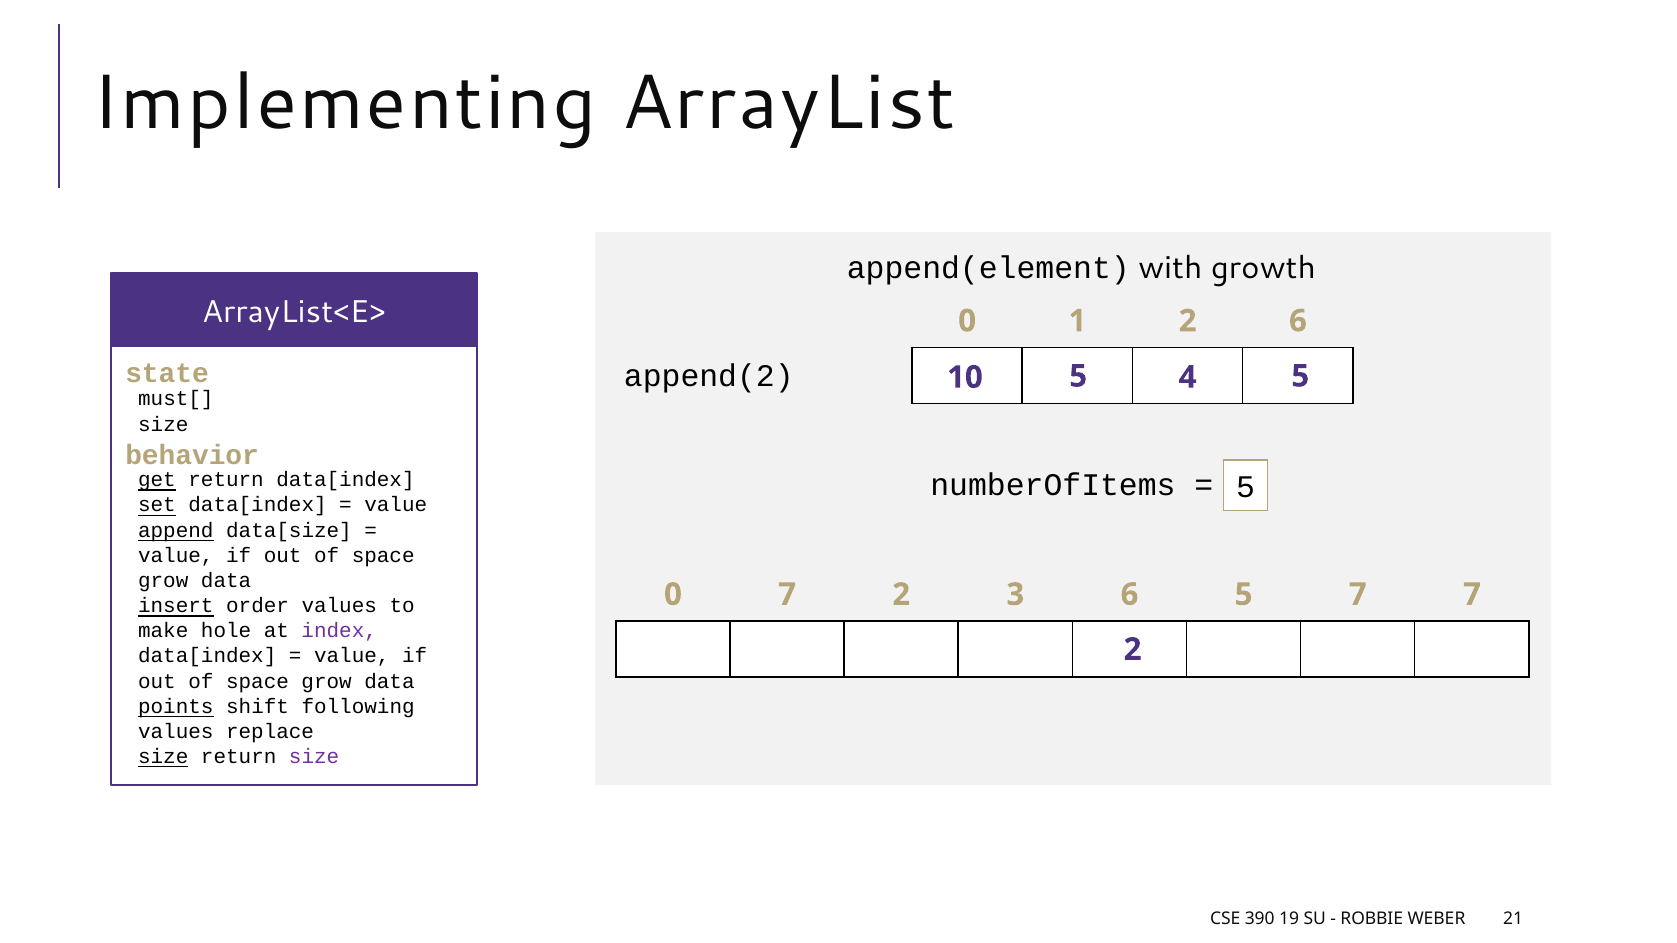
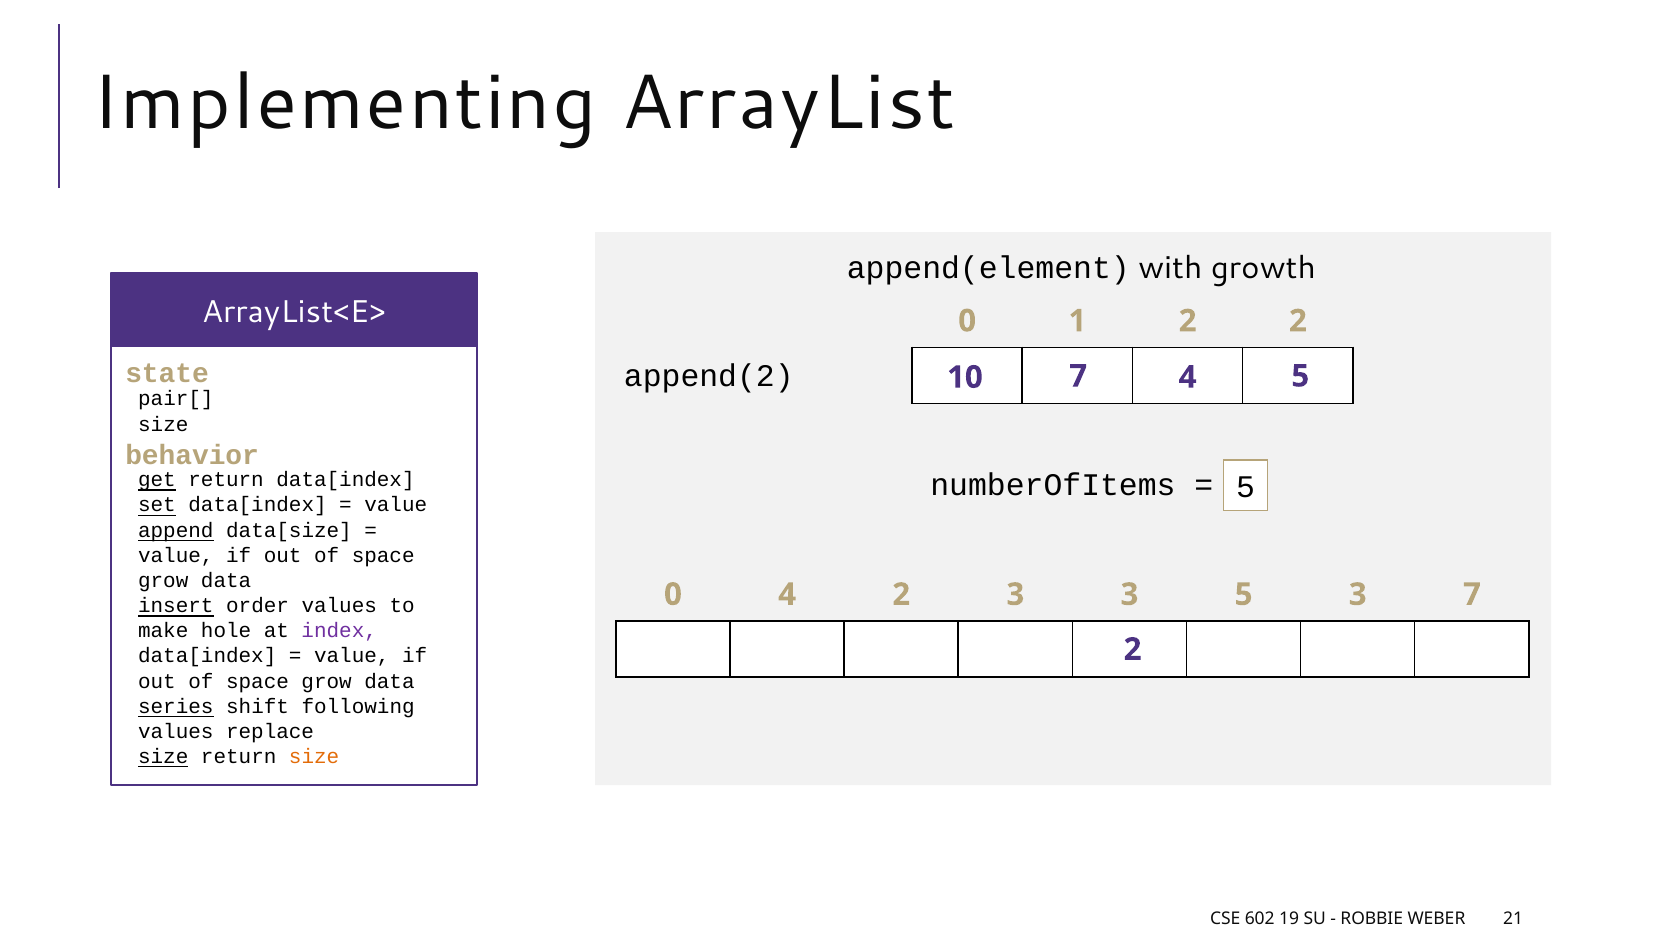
2 6: 6 -> 2
append(2 5: 5 -> 7
must[: must[ -> pair[
0 7: 7 -> 4
3 6: 6 -> 3
5 7: 7 -> 3
points: points -> series
size at (314, 757) colour: purple -> orange
390: 390 -> 602
